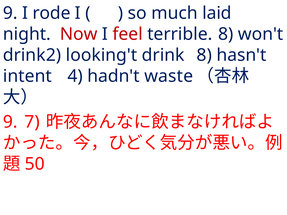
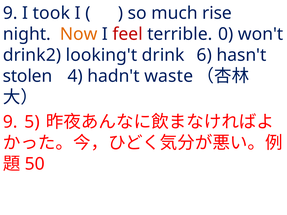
rode: rode -> took
laid: laid -> rise
Now colour: red -> orange
terrible 8: 8 -> 0
drink 8: 8 -> 6
intent: intent -> stolen
7: 7 -> 5
